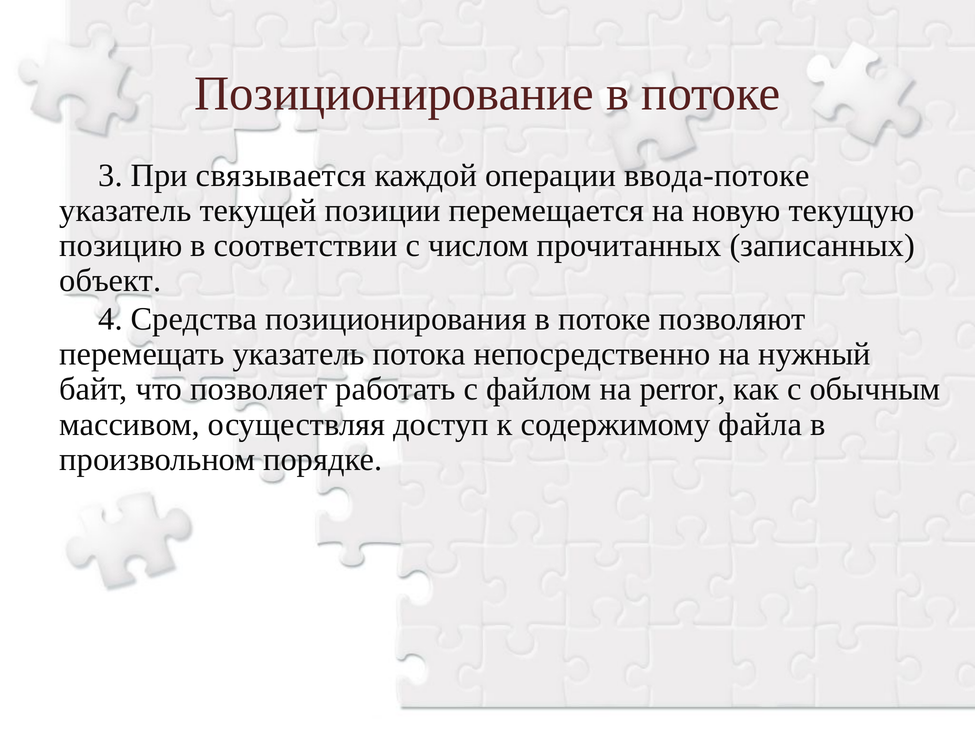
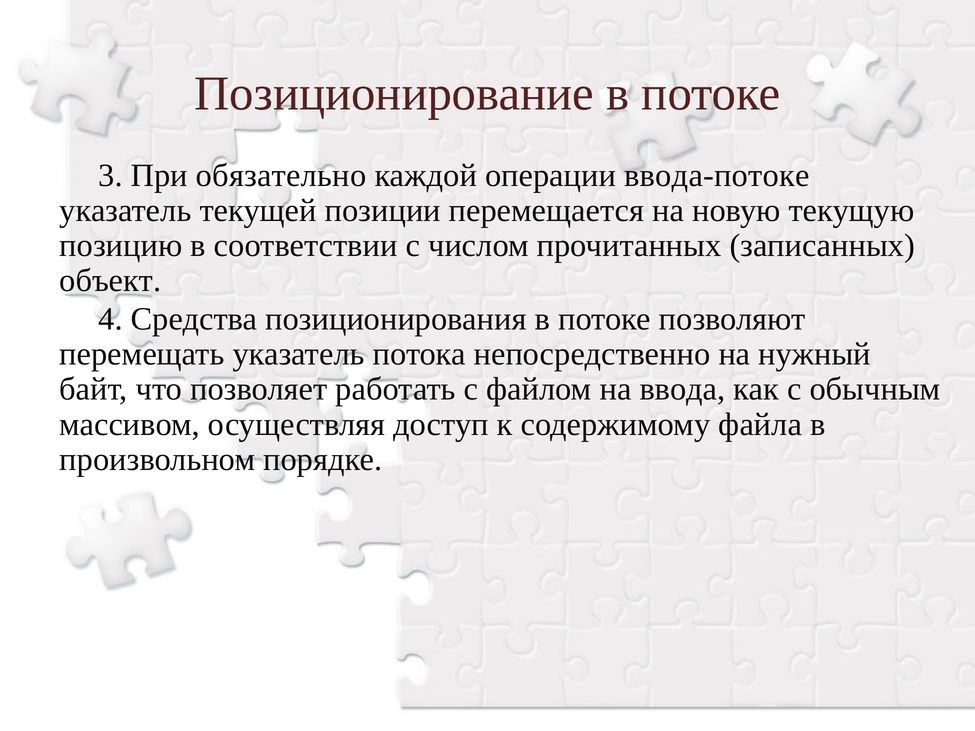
связывается: связывается -> обязательно
perror: perror -> ввода
